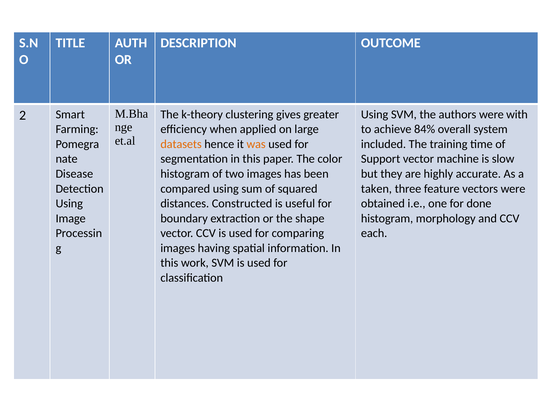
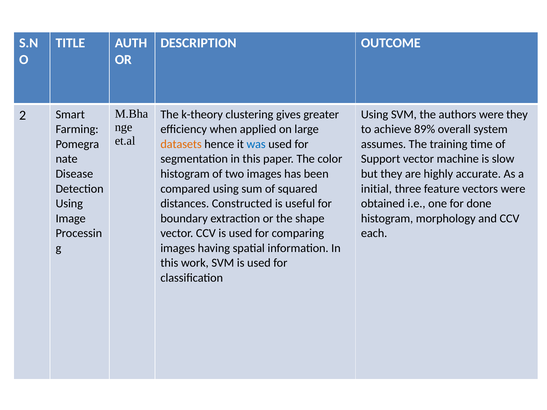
were with: with -> they
84%: 84% -> 89%
was colour: orange -> blue
included: included -> assumes
taken: taken -> initial
